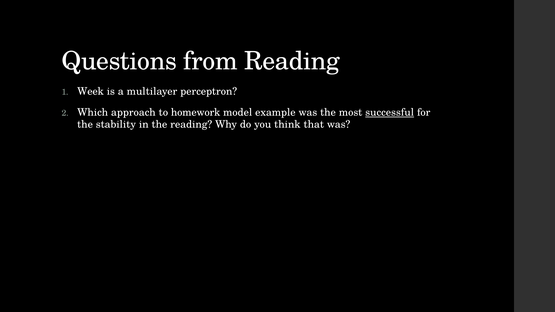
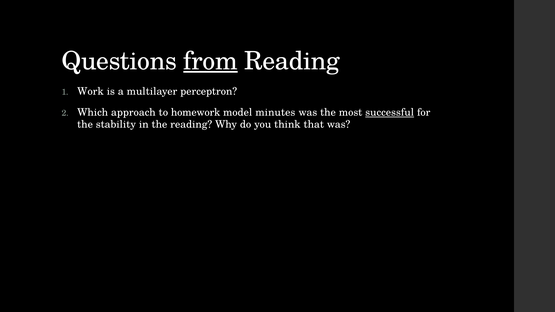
from underline: none -> present
Week: Week -> Work
example: example -> minutes
